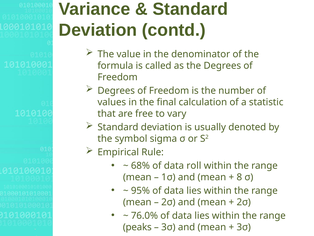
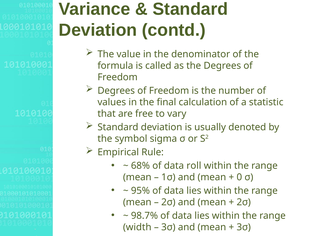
8: 8 -> 0
76.0%: 76.0% -> 98.7%
peaks: peaks -> width
